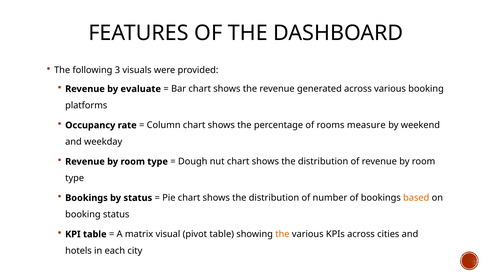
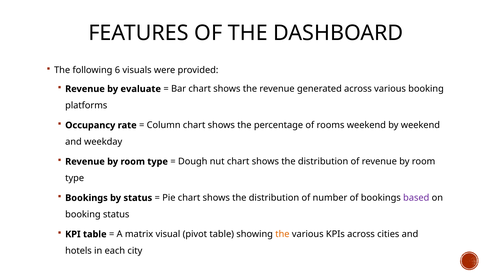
3: 3 -> 6
rooms measure: measure -> weekend
based colour: orange -> purple
